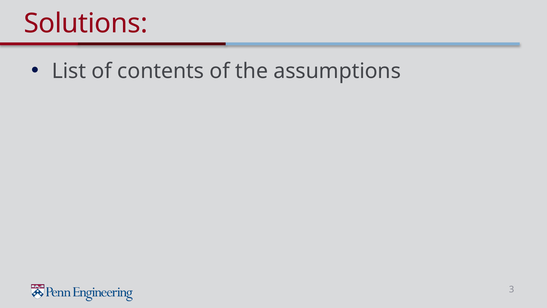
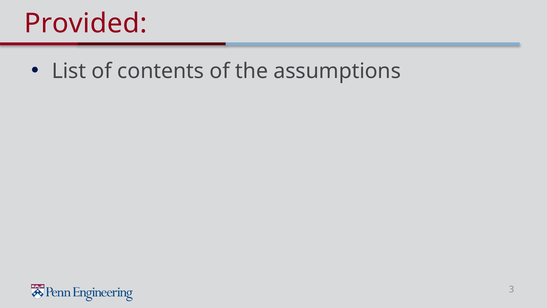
Solutions: Solutions -> Provided
